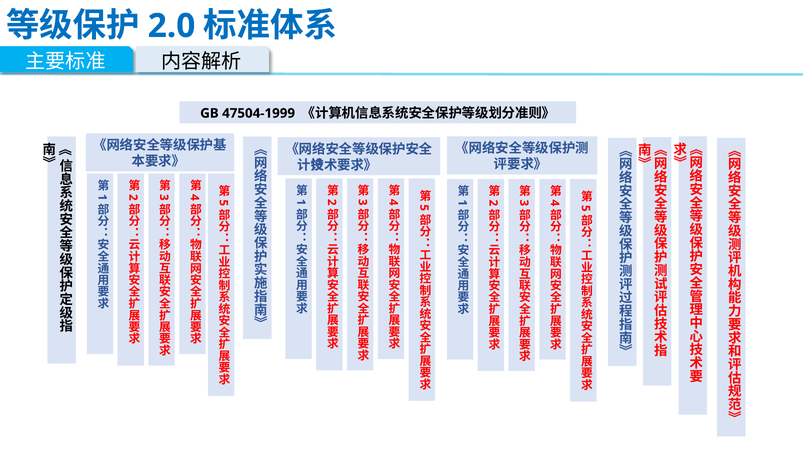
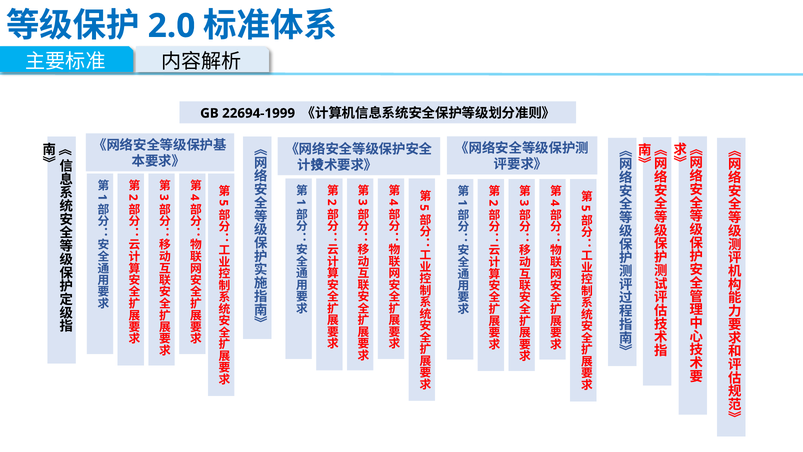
47504-1999: 47504-1999 -> 22694-1999
